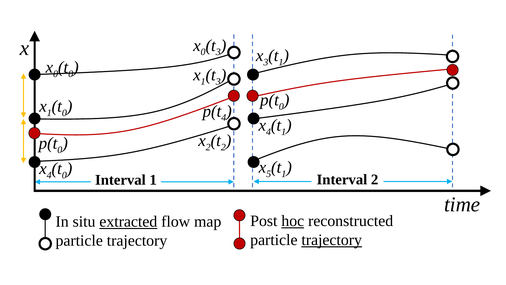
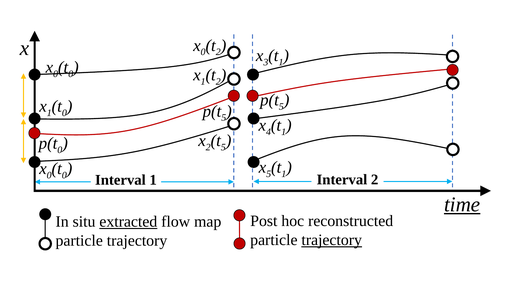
3 at (218, 52): 3 -> 2
3 at (218, 82): 3 -> 2
0 at (281, 106): 0 -> 5
4 at (224, 118): 4 -> 5
2 at (223, 147): 2 -> 5
4 at (49, 175): 4 -> 0
time underline: none -> present
hoc underline: present -> none
